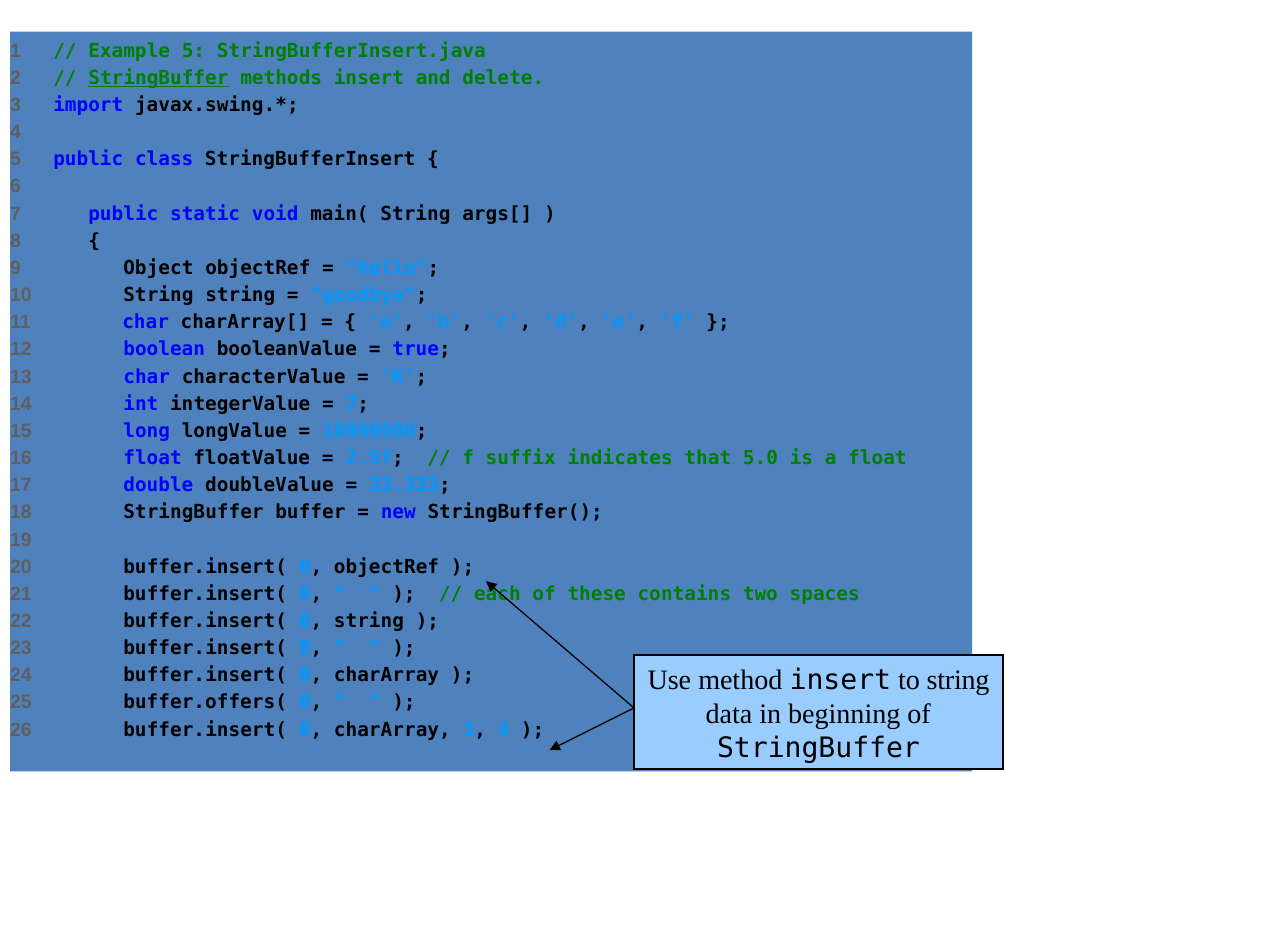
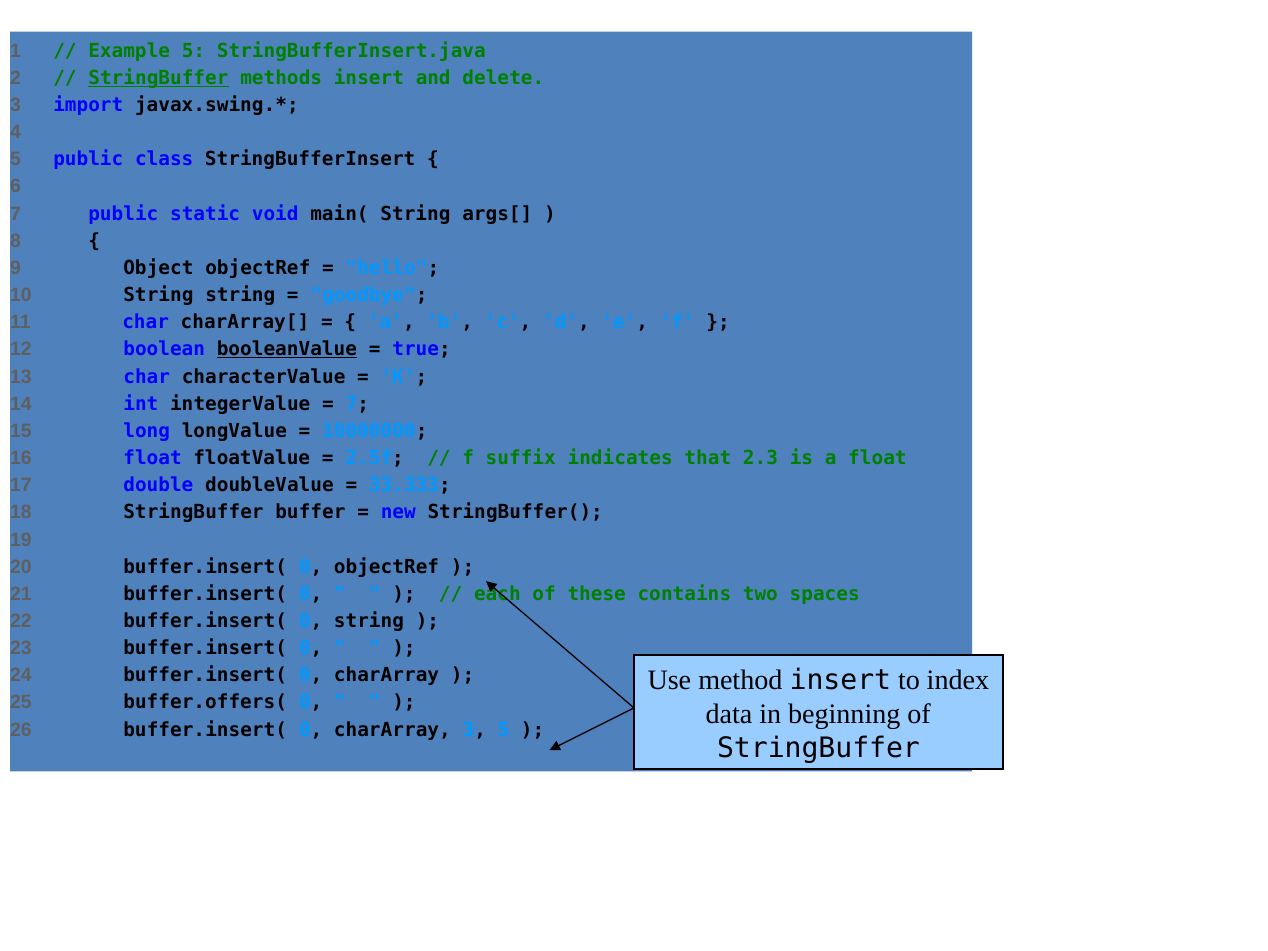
booleanValue underline: none -> present
5.0: 5.0 -> 2.3
to string: string -> index
3 4: 4 -> 5
